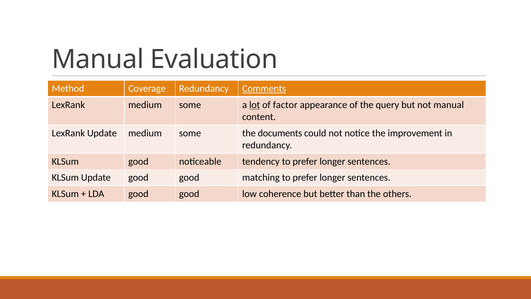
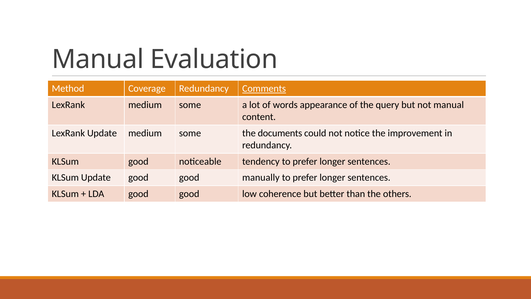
lot underline: present -> none
factor: factor -> words
matching: matching -> manually
